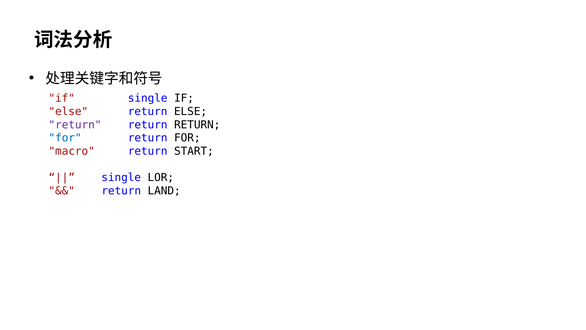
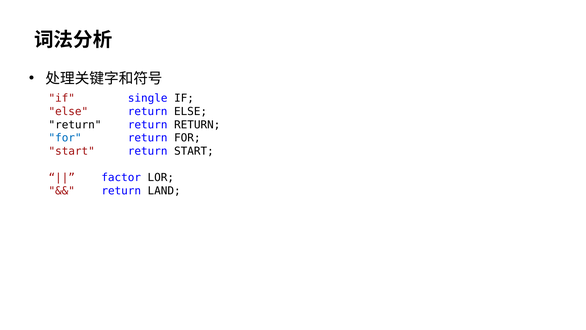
return at (75, 125) colour: purple -> black
macro at (72, 151): macro -> start
single at (121, 177): single -> factor
